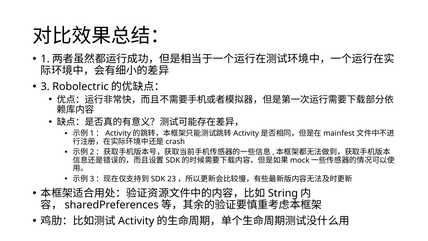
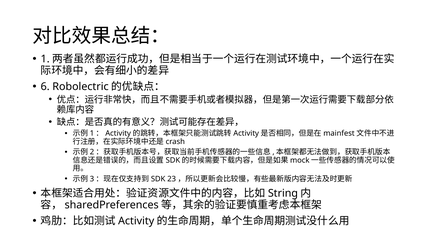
3: 3 -> 6
